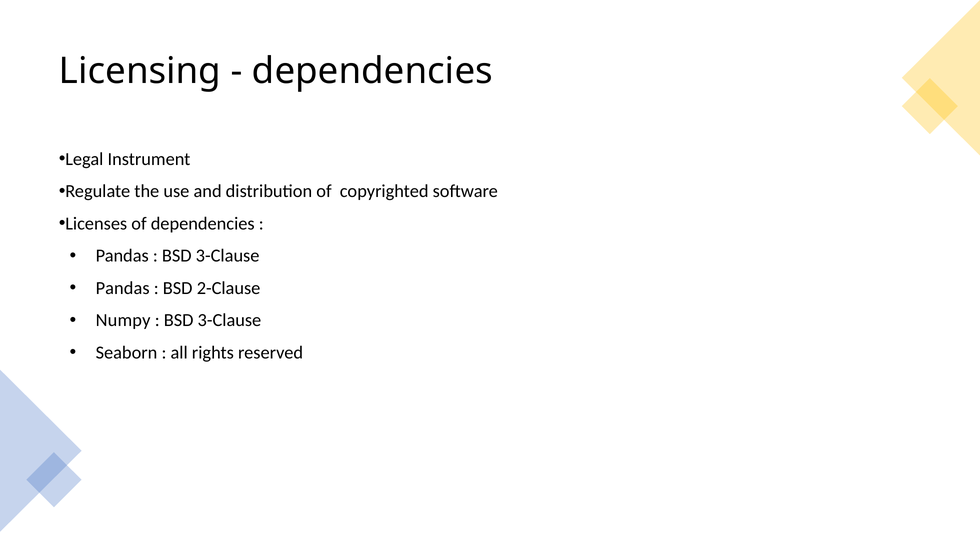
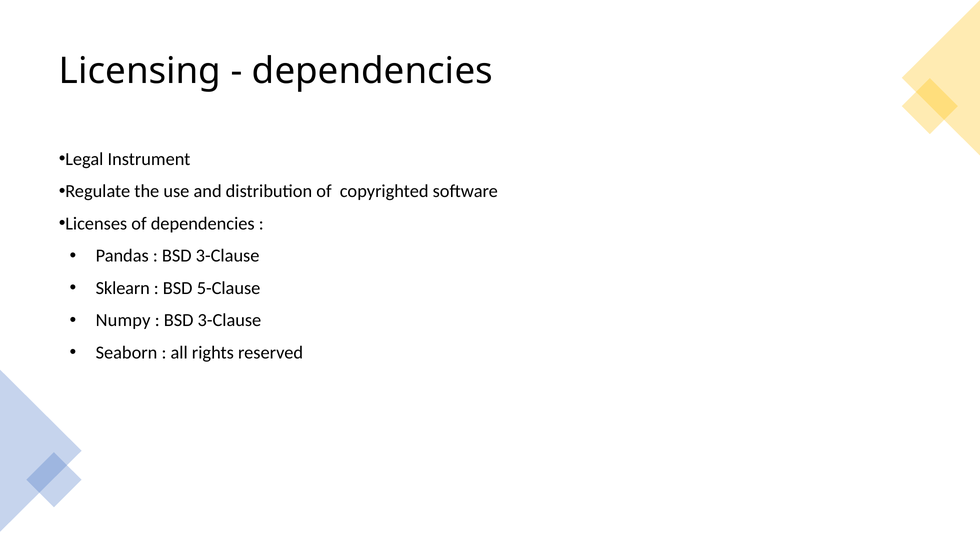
Pandas at (123, 288): Pandas -> Sklearn
2-Clause: 2-Clause -> 5-Clause
